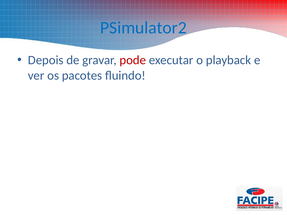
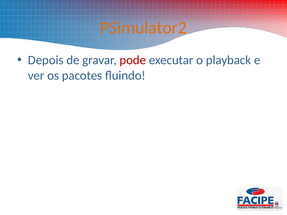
PSimulator2 colour: blue -> orange
